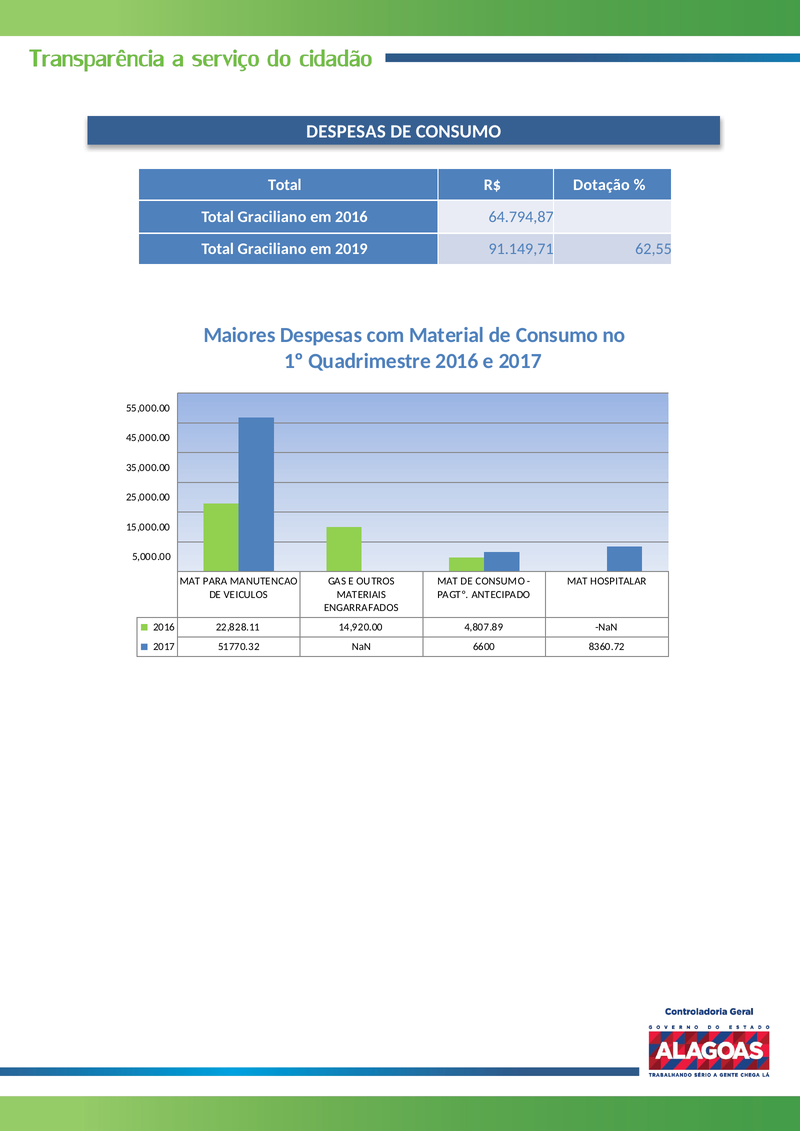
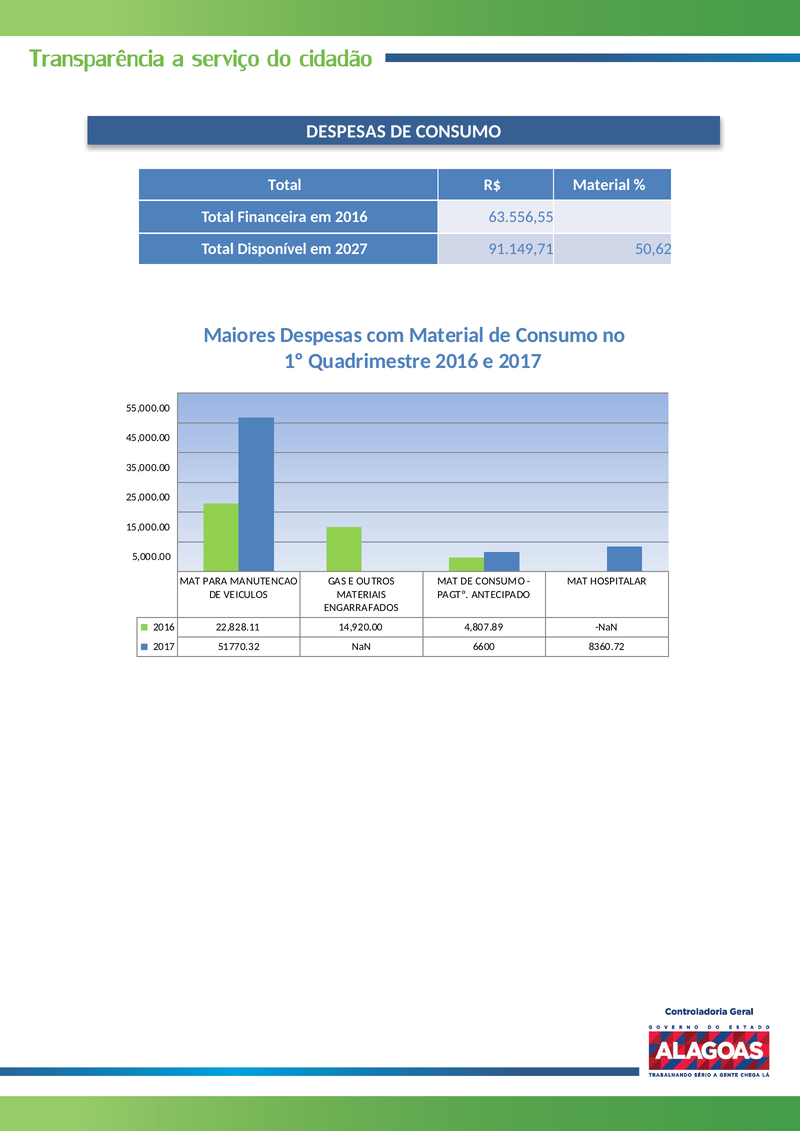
R$ Dotação: Dotação -> Material
Graciliano at (272, 217): Graciliano -> Financeira
64.794,87: 64.794,87 -> 63.556,55
Graciliano at (272, 249): Graciliano -> Disponível
2019: 2019 -> 2027
62,55: 62,55 -> 50,62
